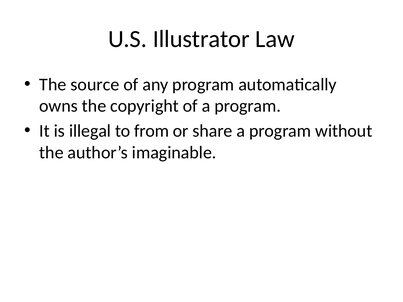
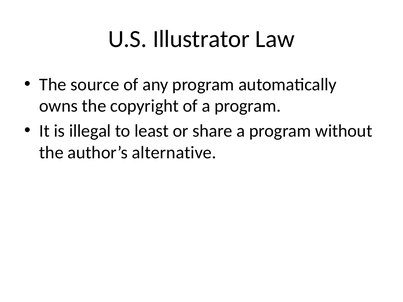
from: from -> least
imaginable: imaginable -> alternative
